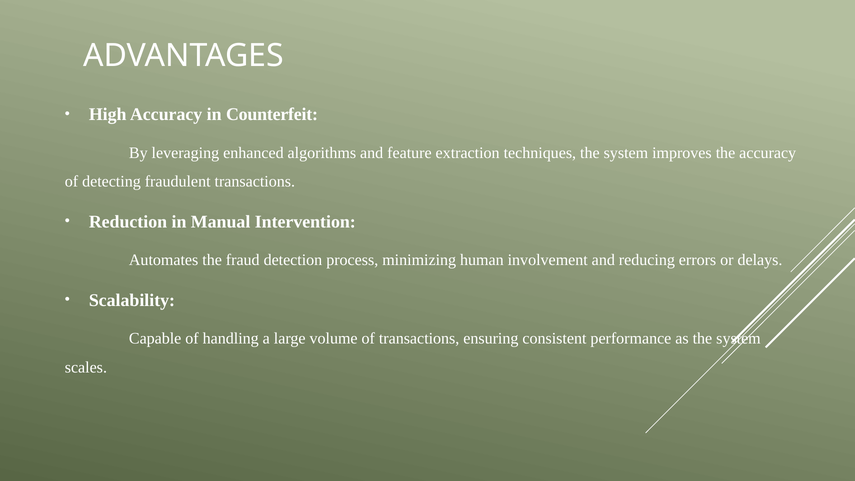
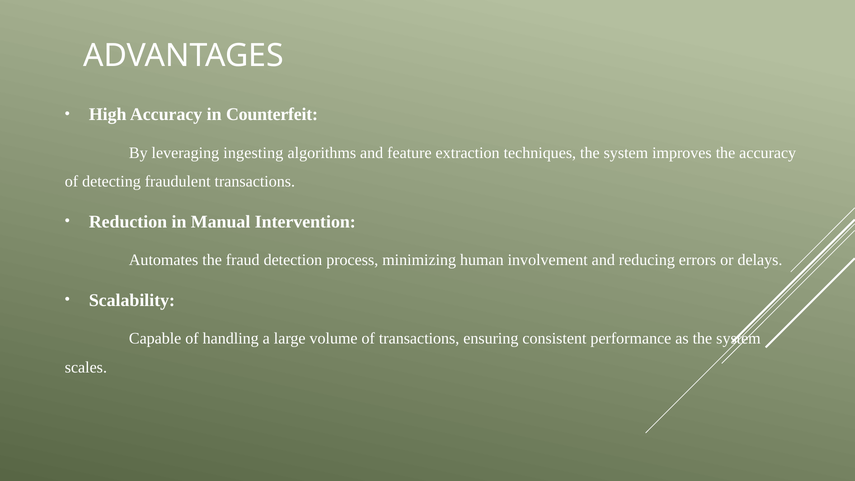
enhanced: enhanced -> ingesting
